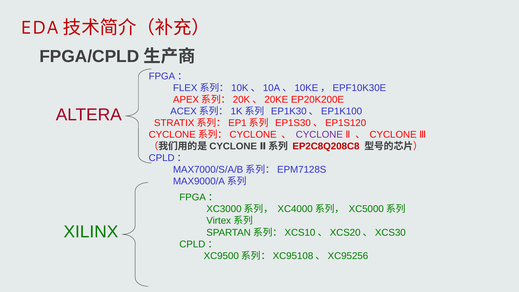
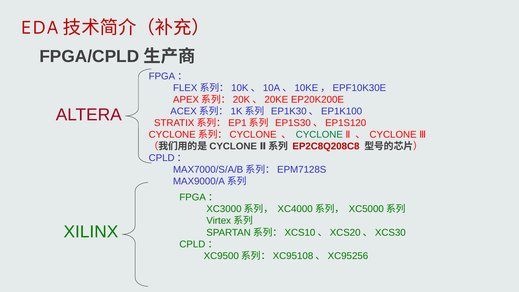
CYCLONE at (319, 135) colour: purple -> green
